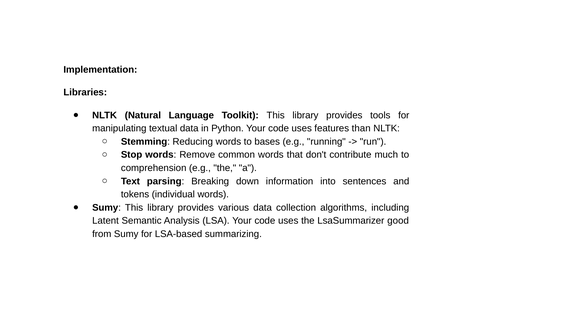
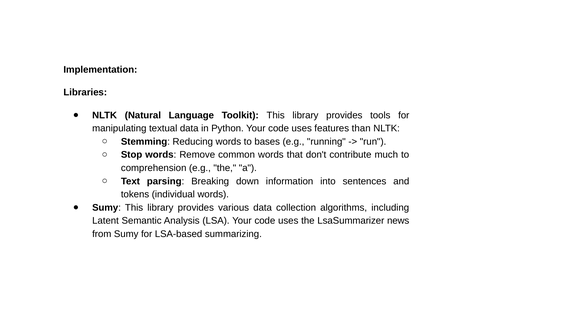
good: good -> news
